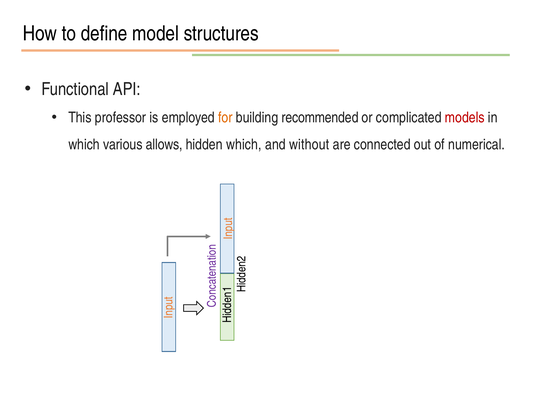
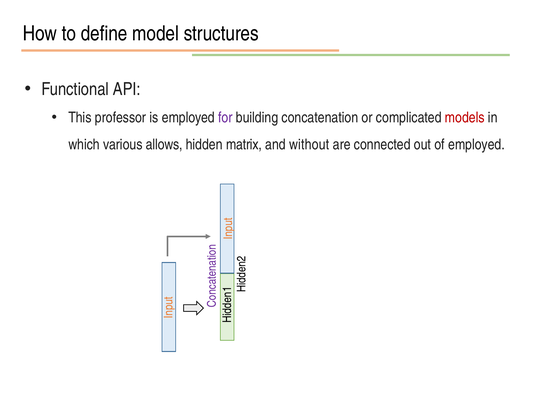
for colour: orange -> purple
recommended: recommended -> concatenation
hidden which: which -> matrix
of numerical: numerical -> employed
